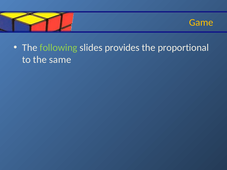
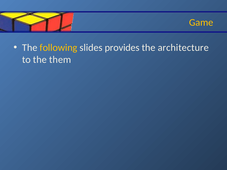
following colour: light green -> yellow
proportional: proportional -> architecture
same: same -> them
